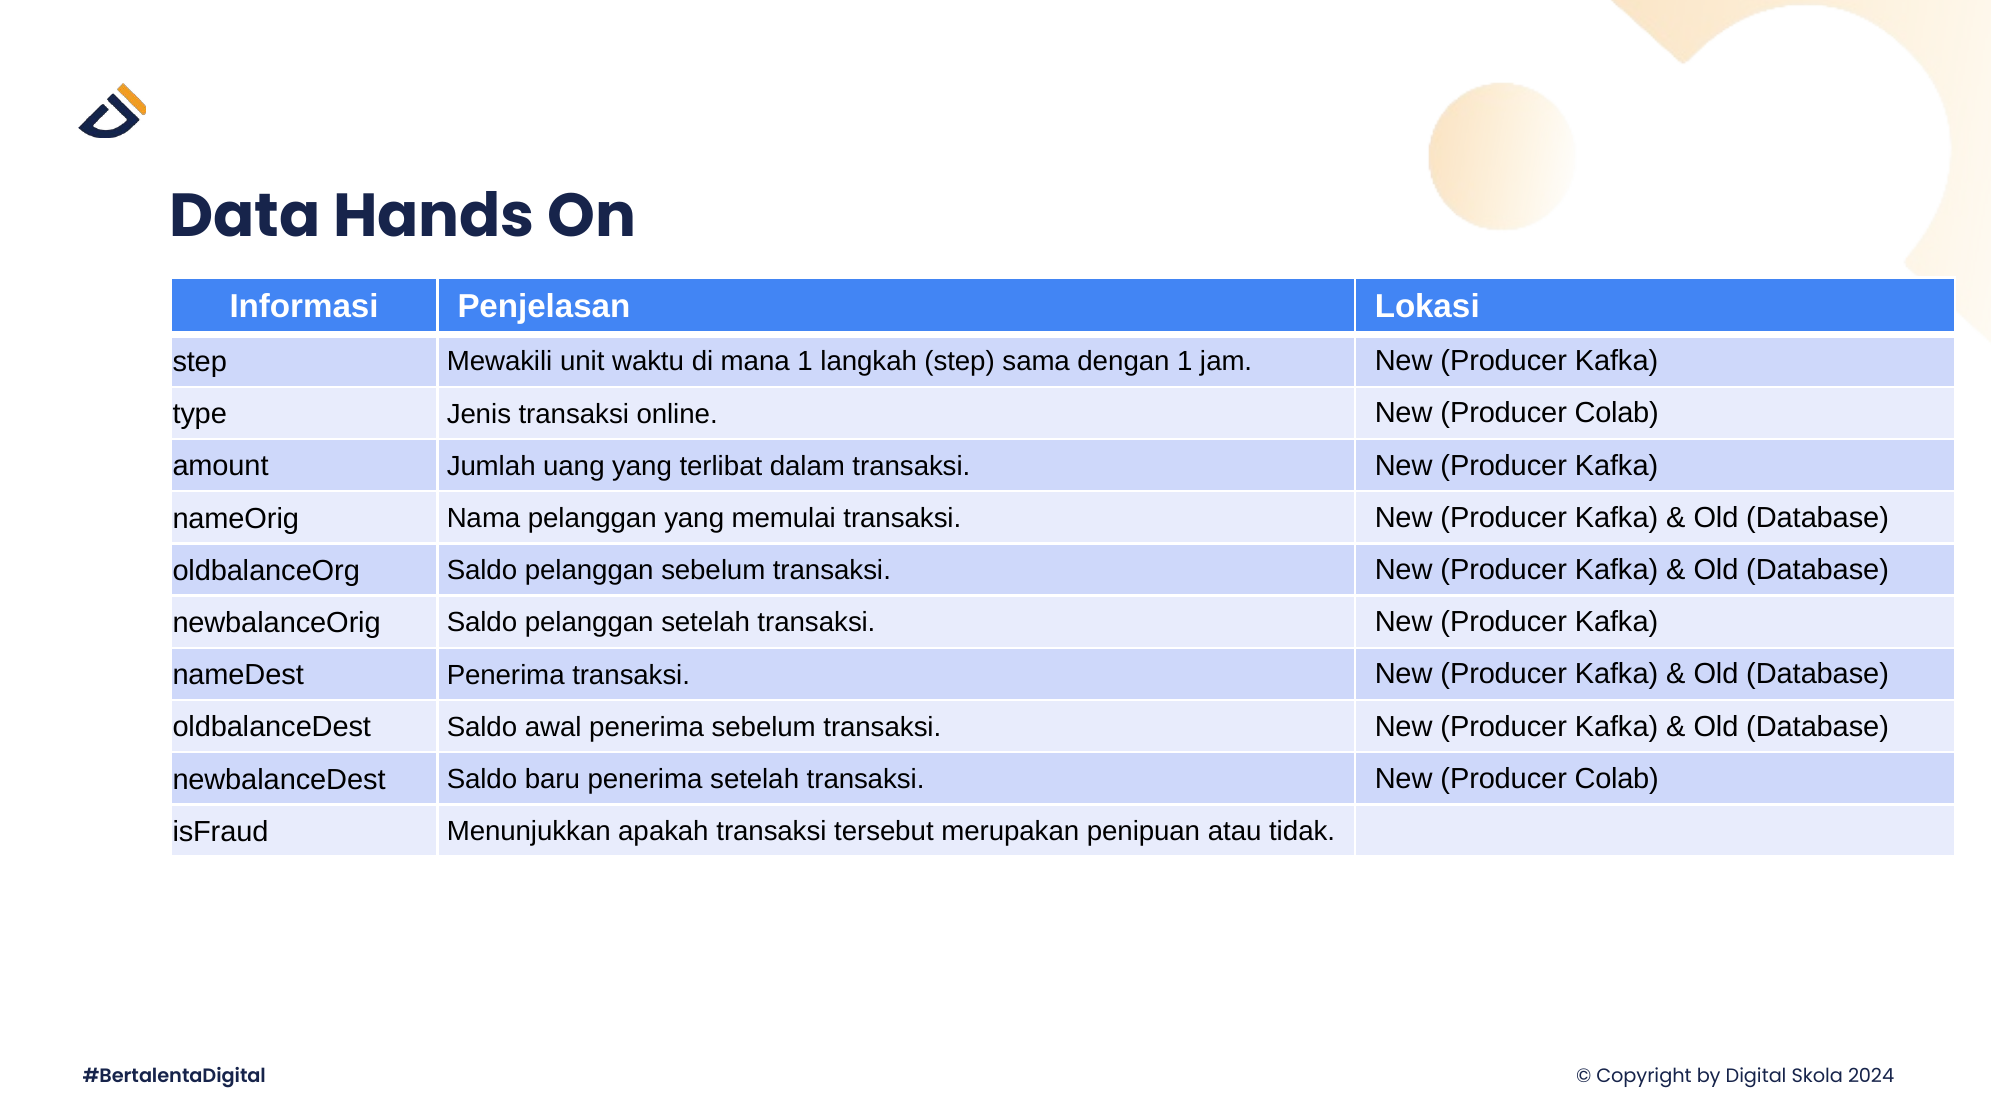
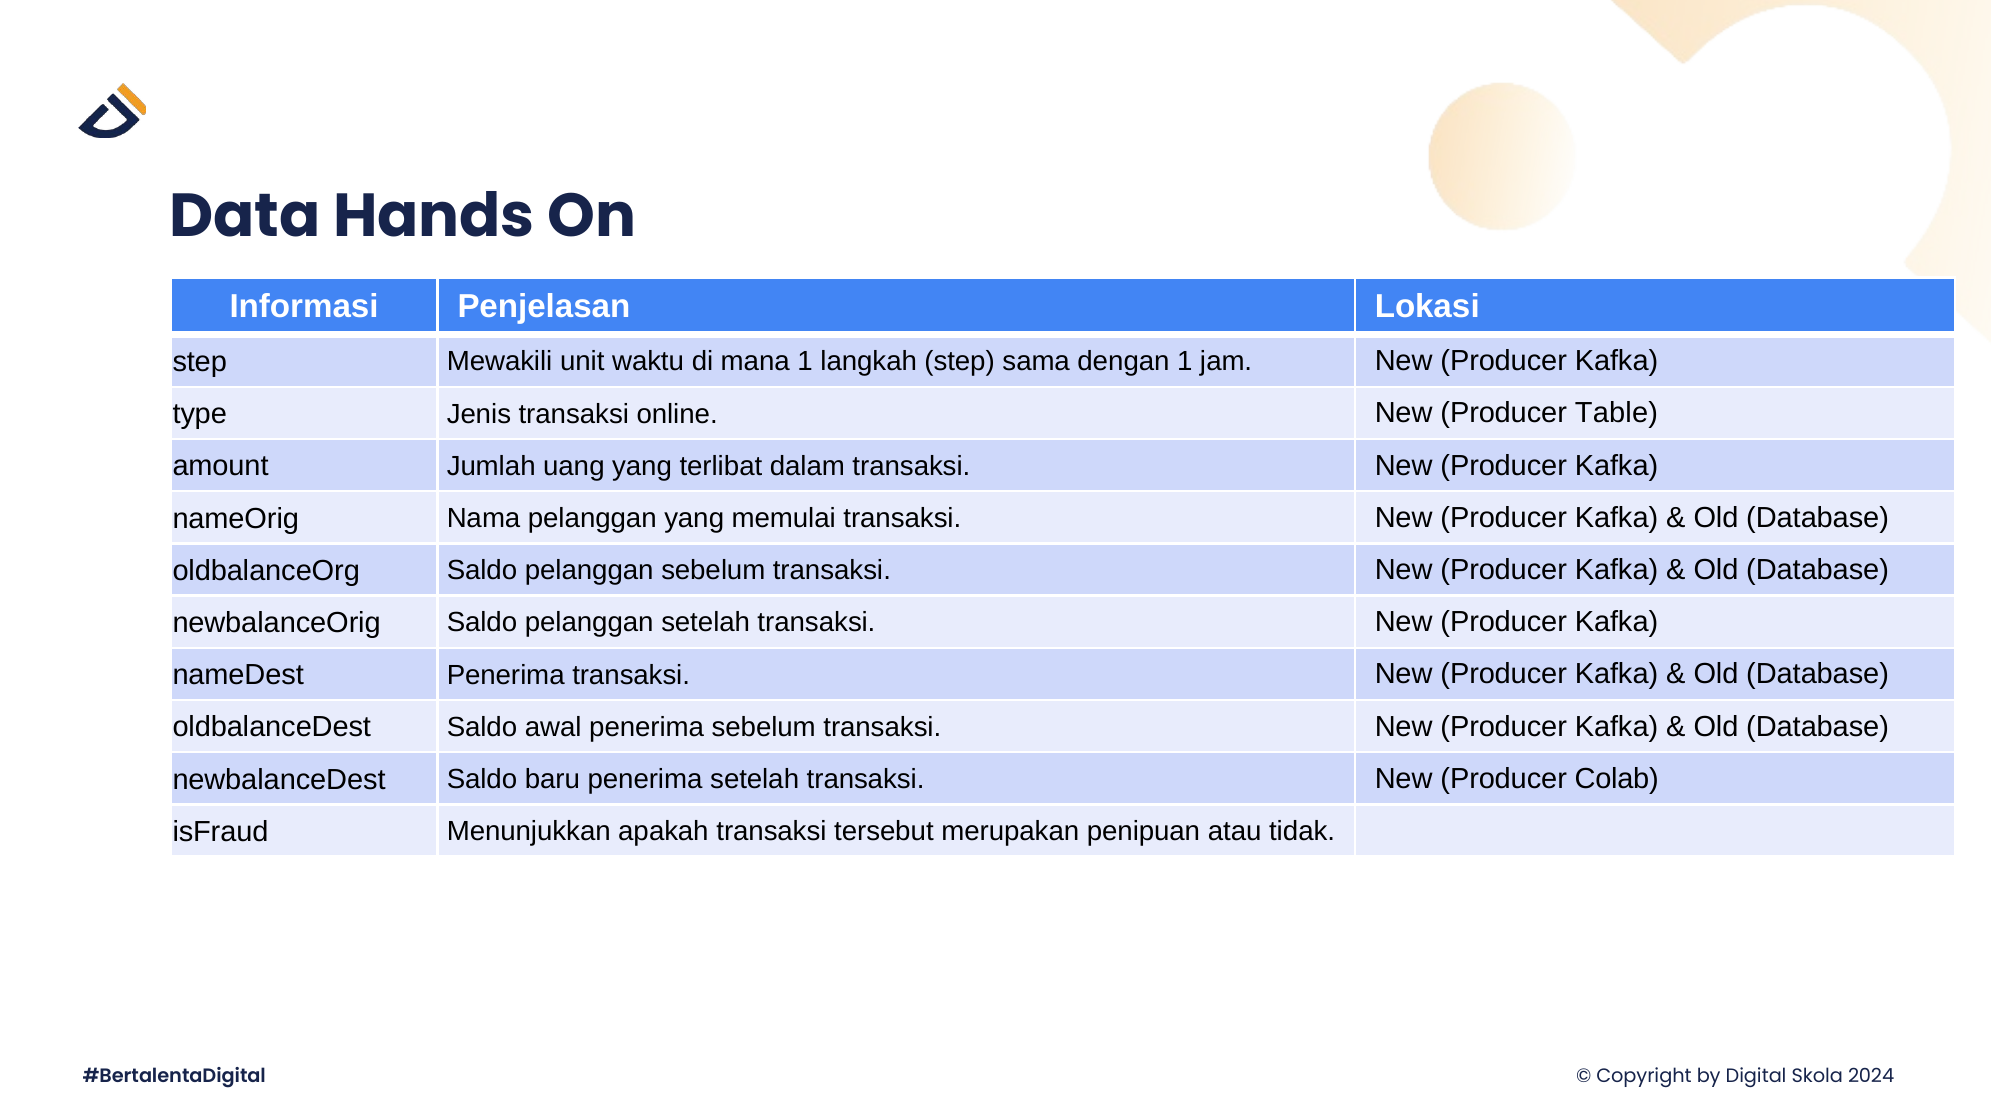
online New Producer Colab: Colab -> Table
